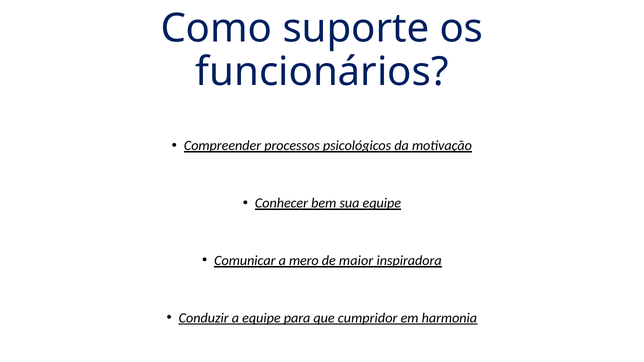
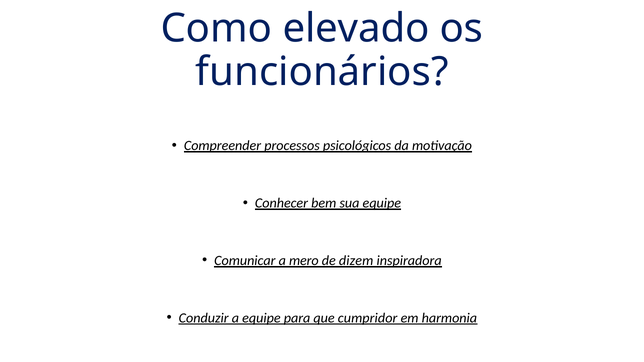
suporte: suporte -> elevado
maior: maior -> dizem
